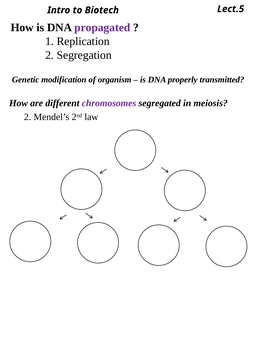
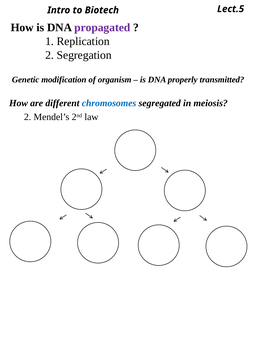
chromosomes colour: purple -> blue
